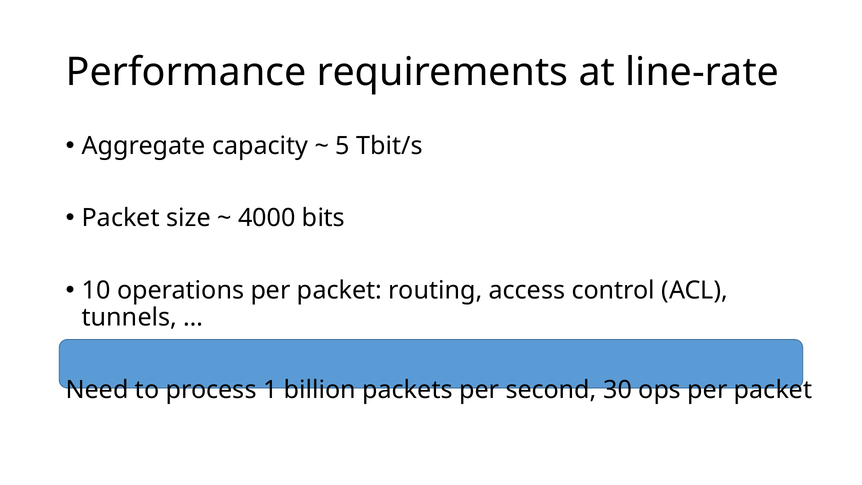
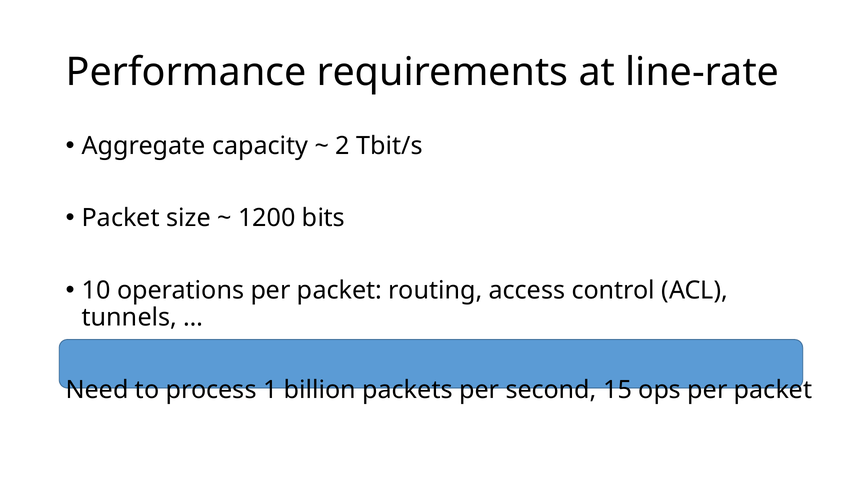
5: 5 -> 2
4000: 4000 -> 1200
30: 30 -> 15
